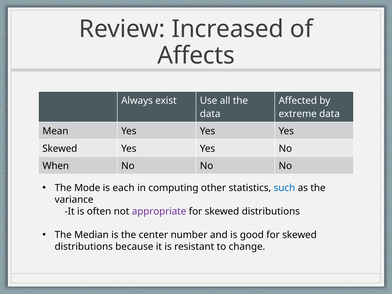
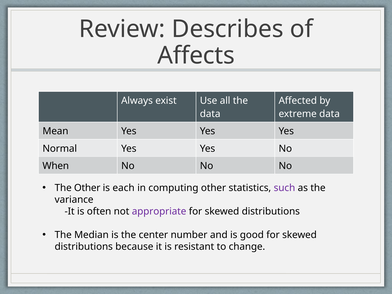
Increased: Increased -> Describes
Skewed at (60, 149): Skewed -> Normal
The Mode: Mode -> Other
such colour: blue -> purple
